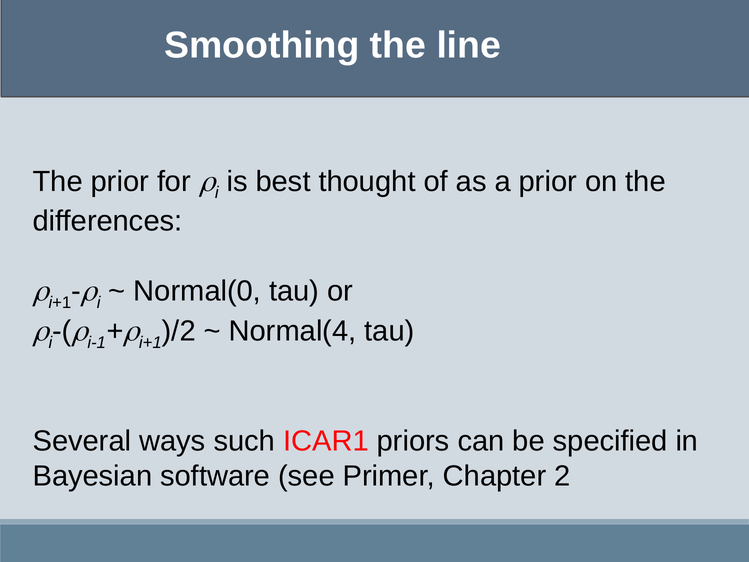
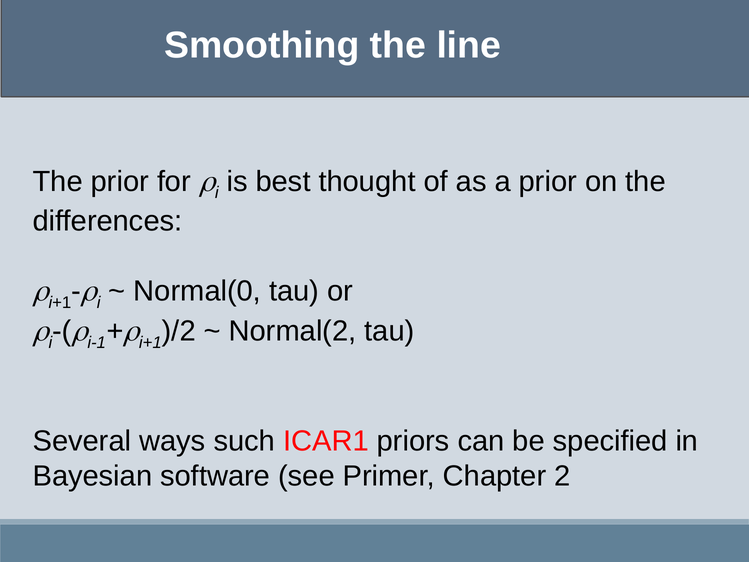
Normal(4: Normal(4 -> Normal(2
